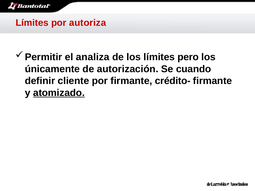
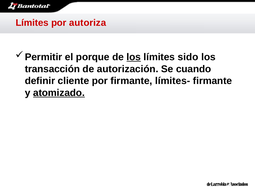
analiza: analiza -> porque
los at (134, 57) underline: none -> present
pero: pero -> sido
únicamente: únicamente -> transacción
crédito-: crédito- -> límites-
